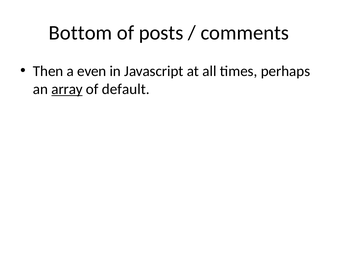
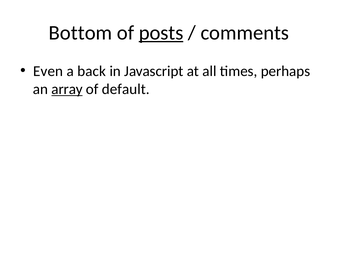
posts underline: none -> present
Then: Then -> Even
even: even -> back
